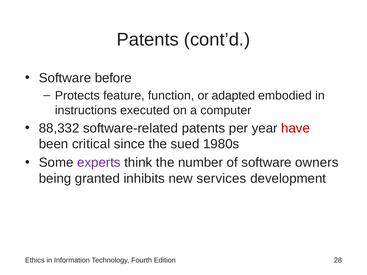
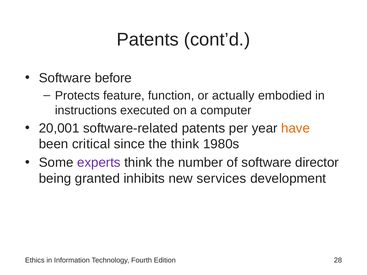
adapted: adapted -> actually
88,332: 88,332 -> 20,001
have colour: red -> orange
the sued: sued -> think
owners: owners -> director
